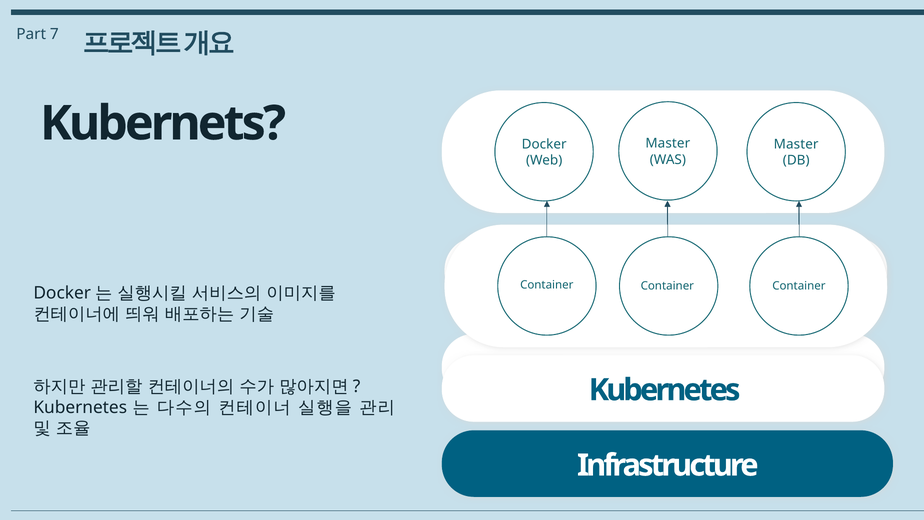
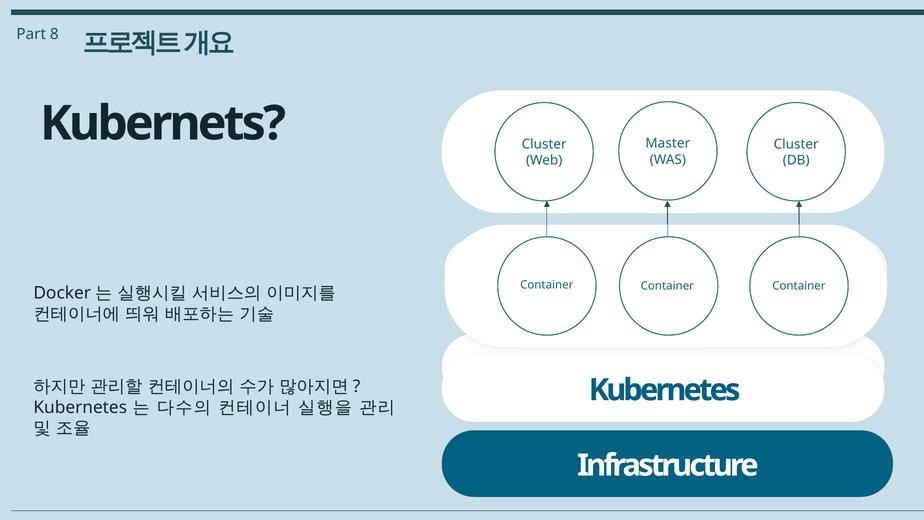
7: 7 -> 8
Docker at (544, 144): Docker -> Cluster
Master at (796, 144): Master -> Cluster
